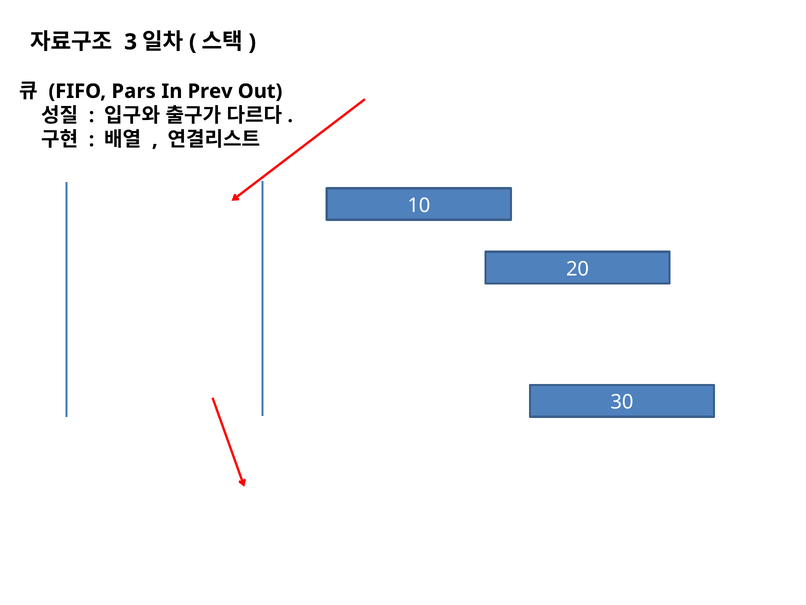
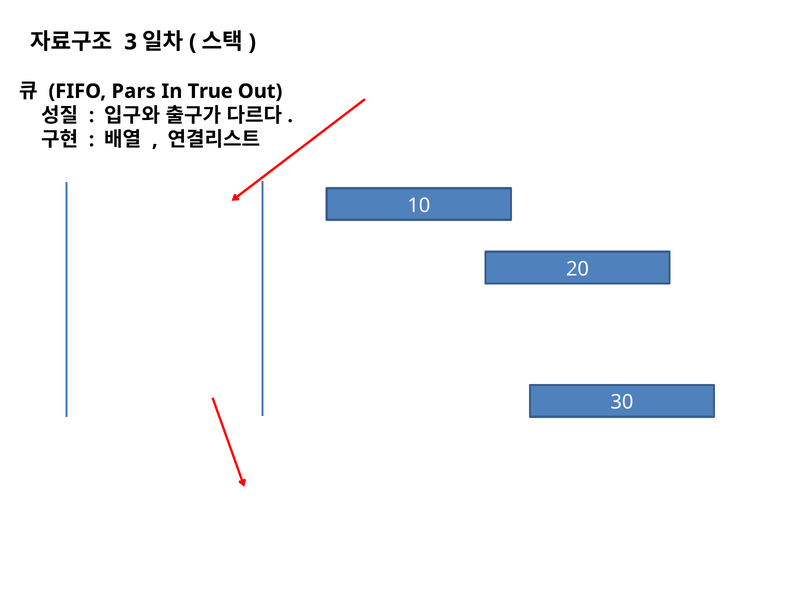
Prev: Prev -> True
